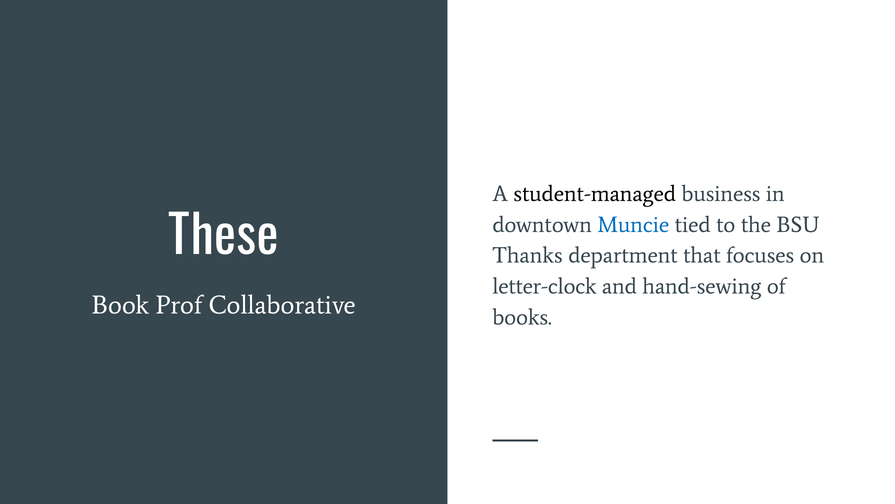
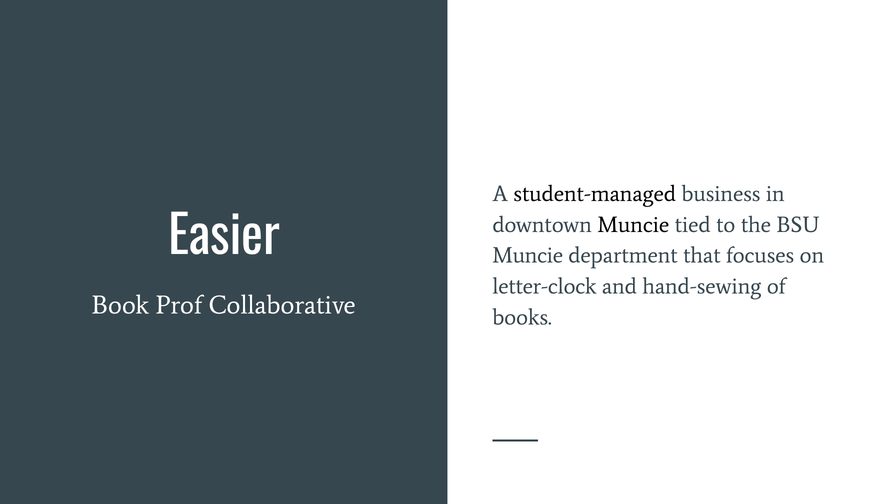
Muncie at (633, 224) colour: blue -> black
These: These -> Easier
Thanks at (528, 255): Thanks -> Muncie
